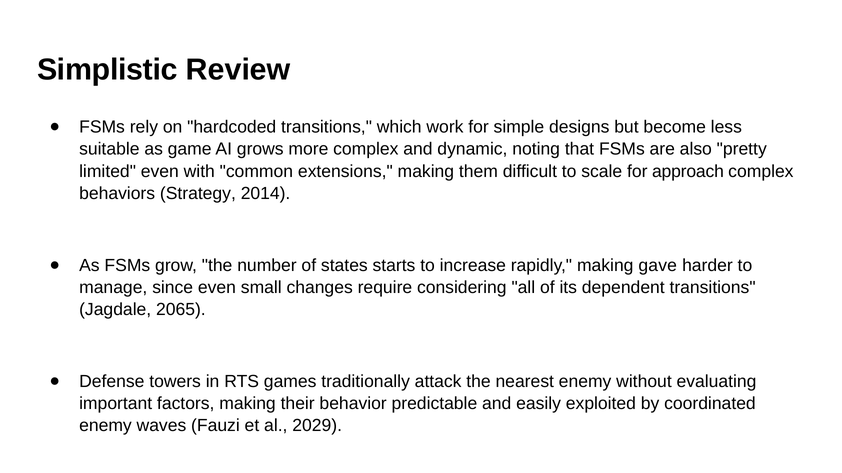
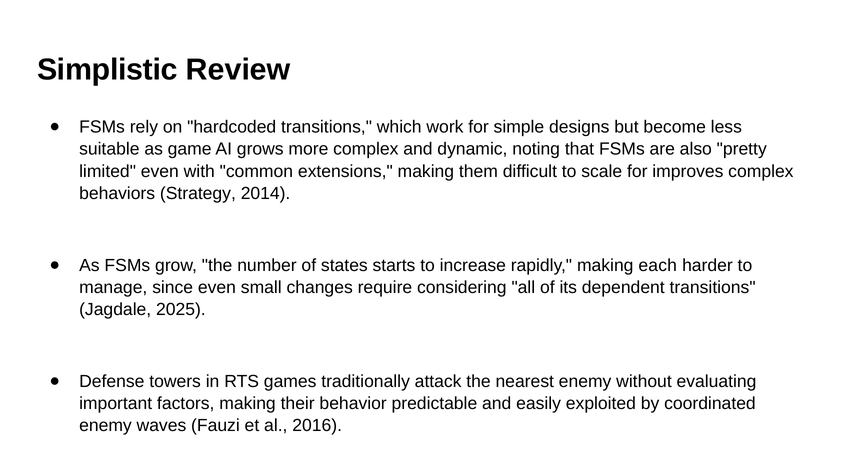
approach: approach -> improves
gave: gave -> each
2065: 2065 -> 2025
2029: 2029 -> 2016
